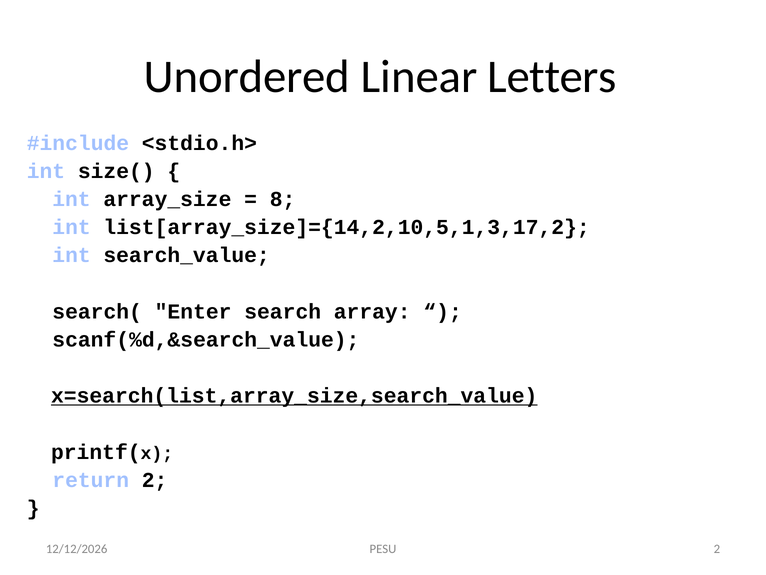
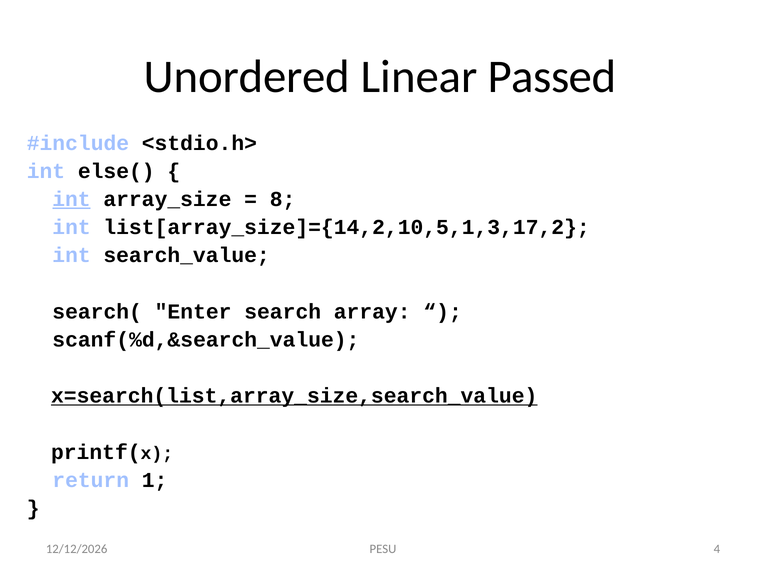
Letters: Letters -> Passed
size(: size( -> else(
int at (71, 199) underline: none -> present
return 2: 2 -> 1
PESU 2: 2 -> 4
